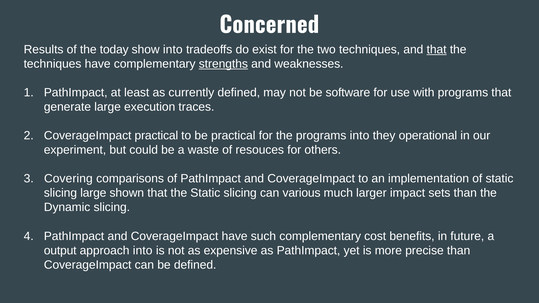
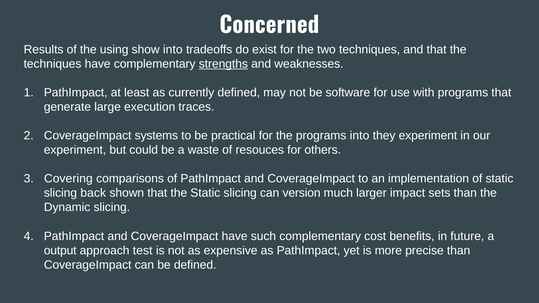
today: today -> using
that at (437, 49) underline: present -> none
CoverageImpact practical: practical -> systems
they operational: operational -> experiment
slicing large: large -> back
various: various -> version
approach into: into -> test
